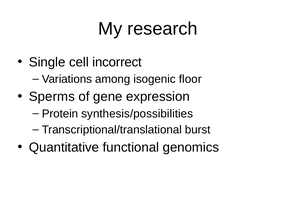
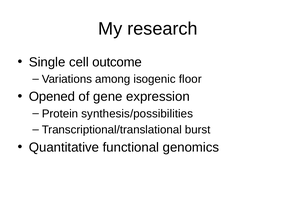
incorrect: incorrect -> outcome
Sperms: Sperms -> Opened
